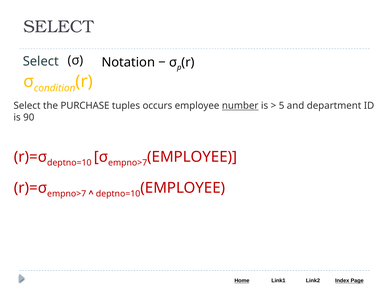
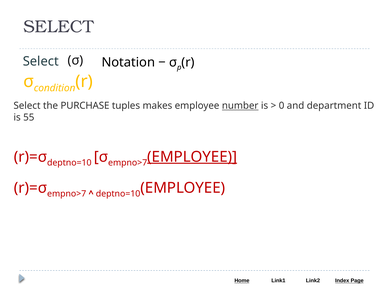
occurs: occurs -> makes
5: 5 -> 0
90: 90 -> 55
EMPLOYEE at (192, 157) underline: none -> present
